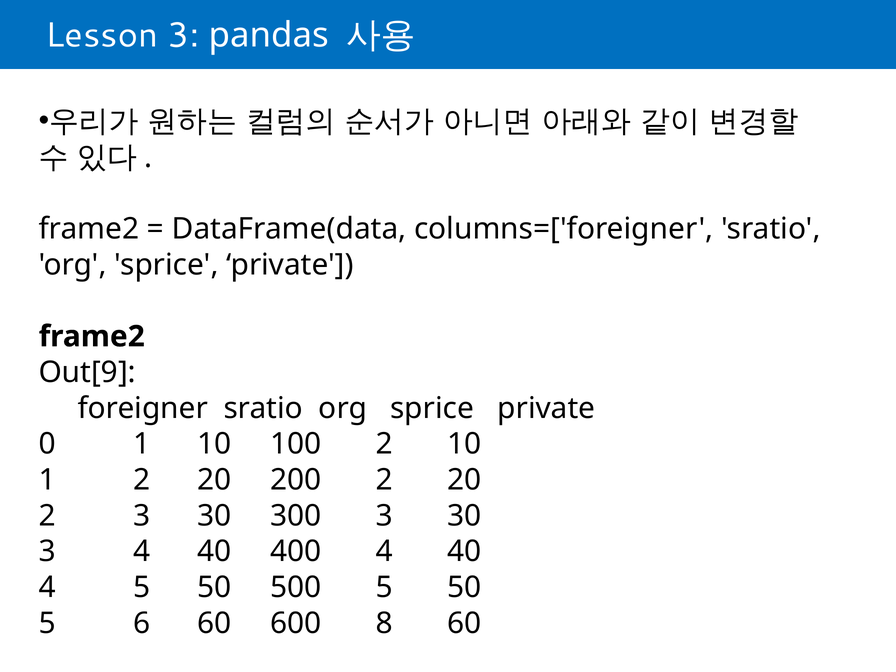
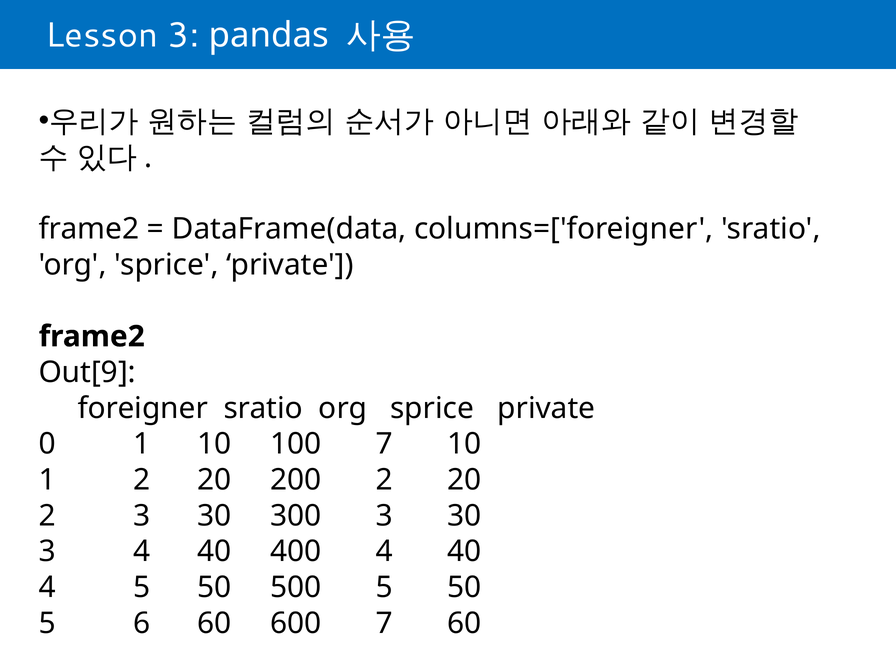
100 2: 2 -> 7
600 8: 8 -> 7
